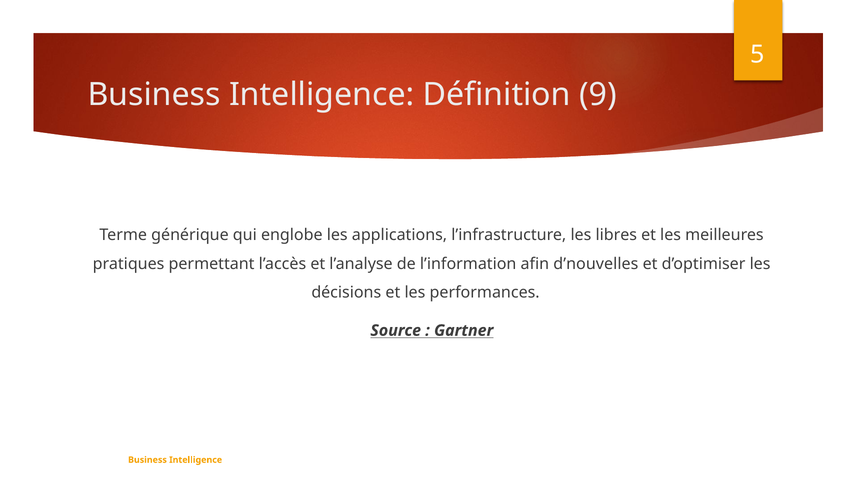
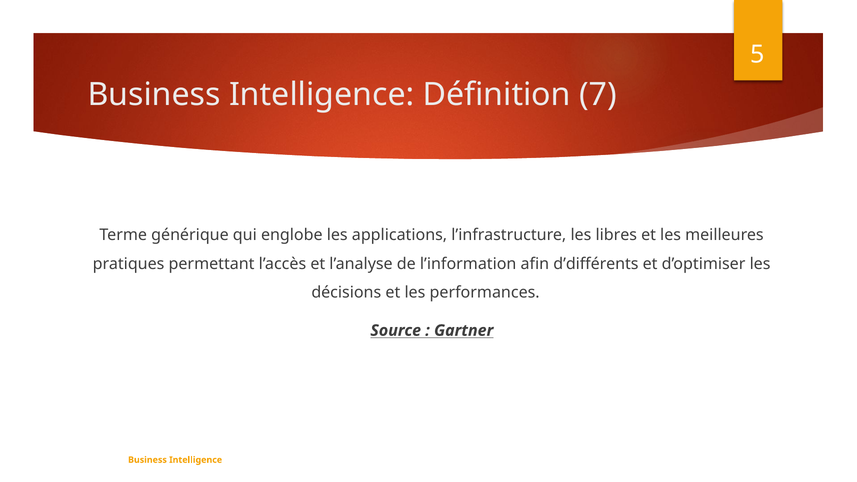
9: 9 -> 7
d’nouvelles: d’nouvelles -> d’différents
